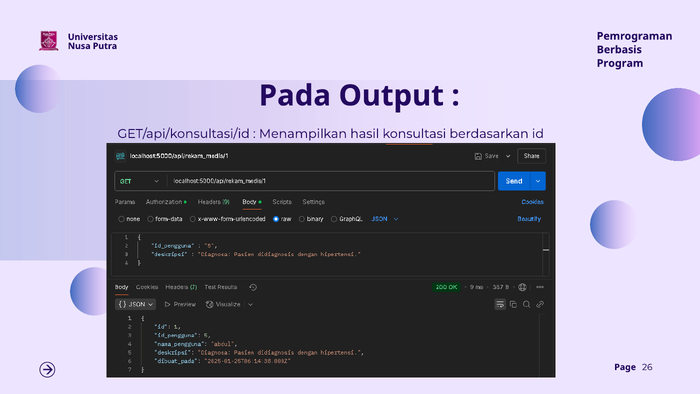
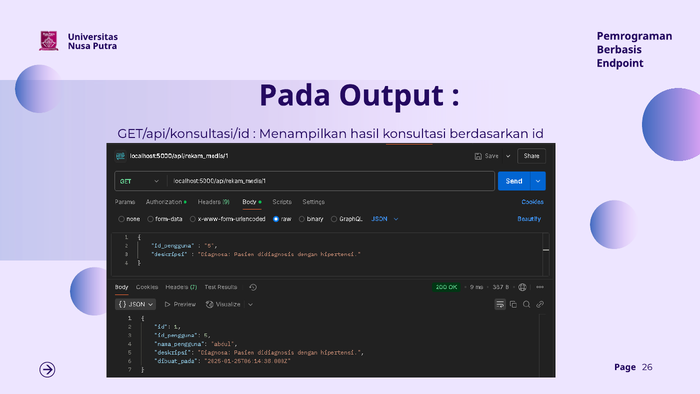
Program: Program -> Endpoint
